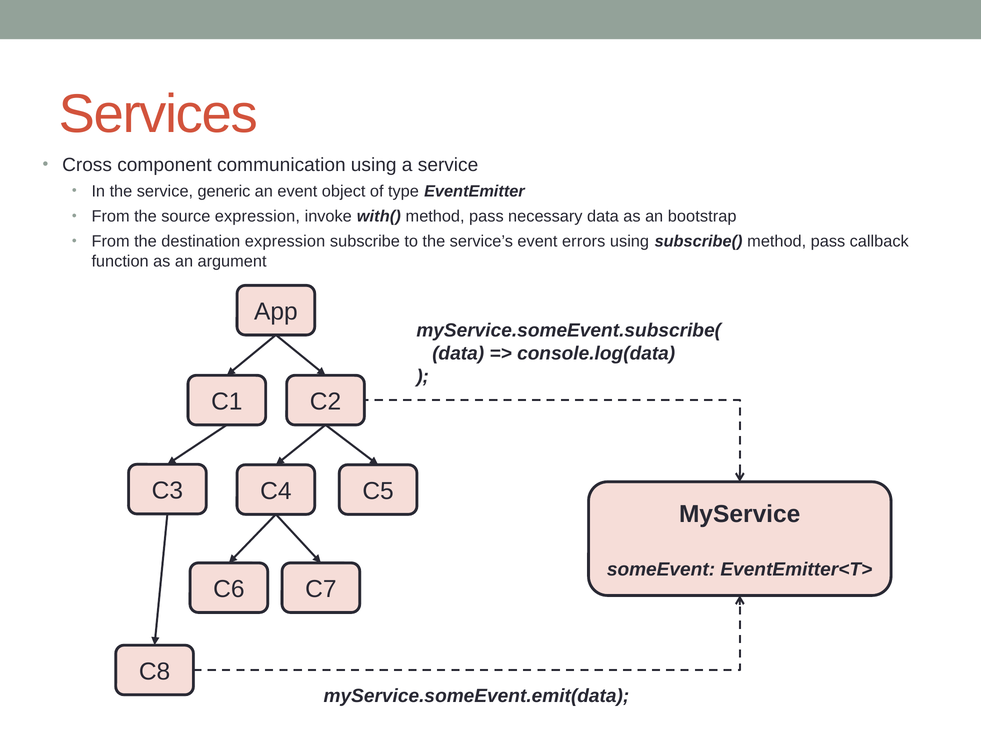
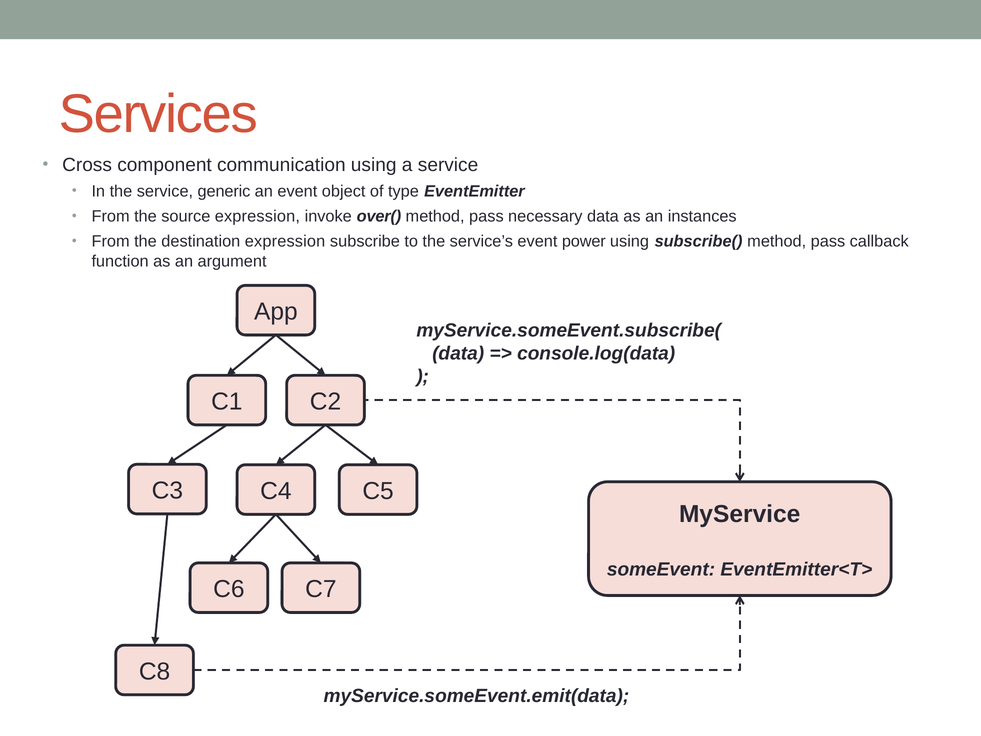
with(: with( -> over(
bootstrap: bootstrap -> instances
errors: errors -> power
